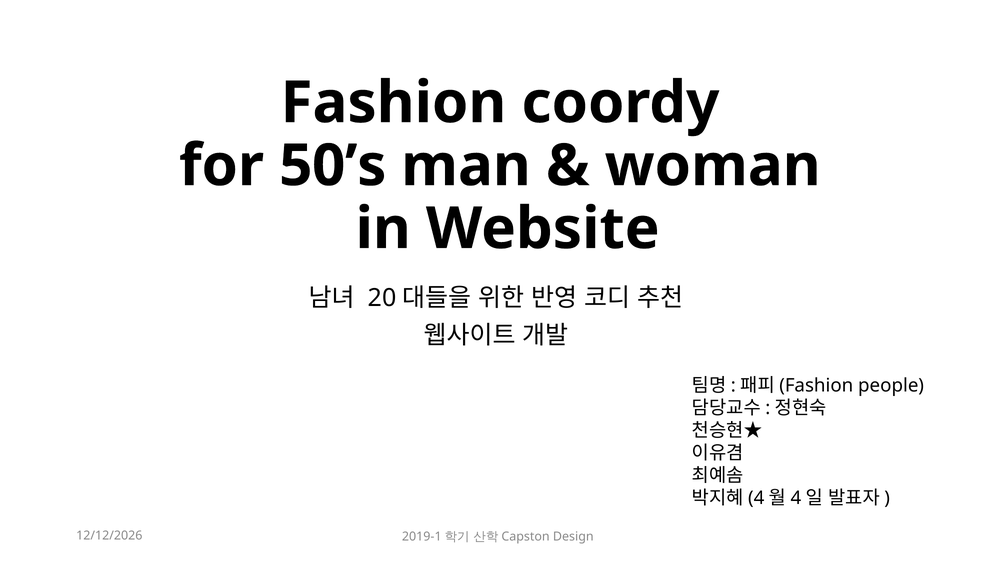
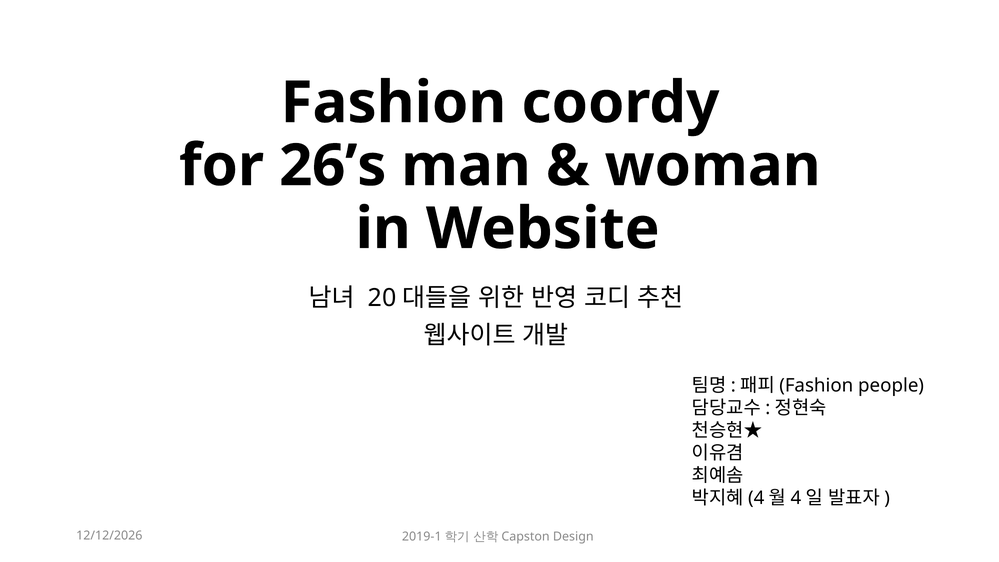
50’s: 50’s -> 26’s
